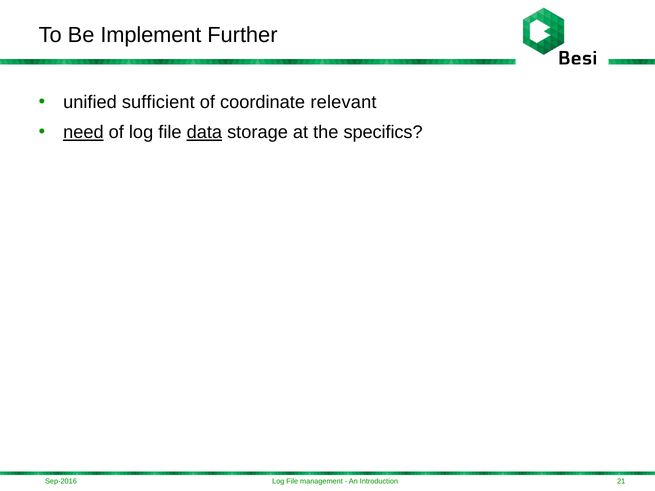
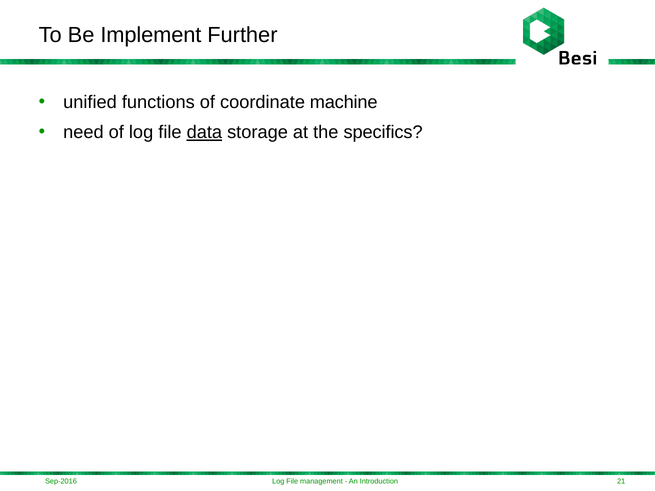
sufficient: sufficient -> functions
relevant: relevant -> machine
need underline: present -> none
